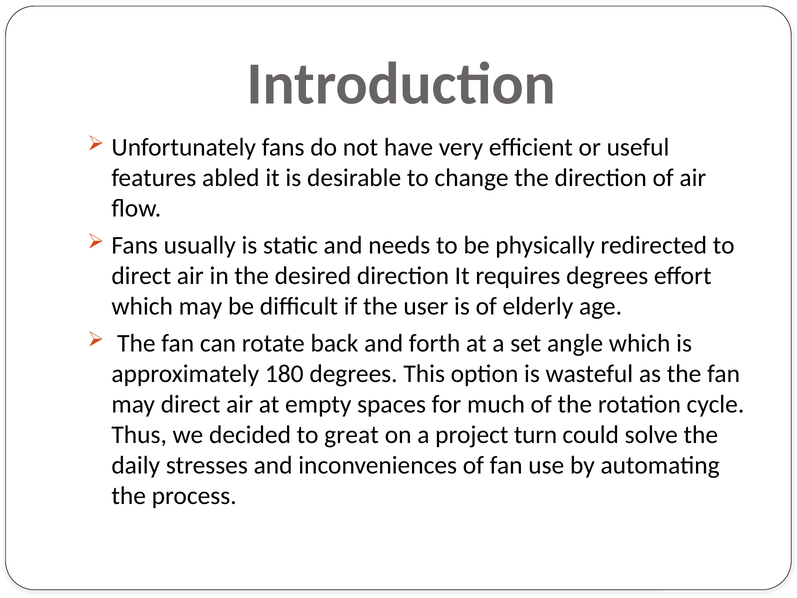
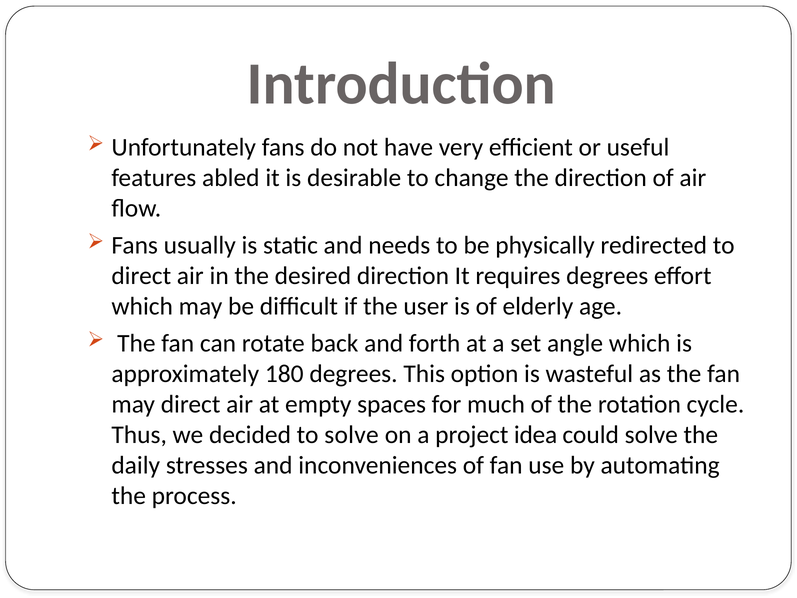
to great: great -> solve
turn: turn -> idea
